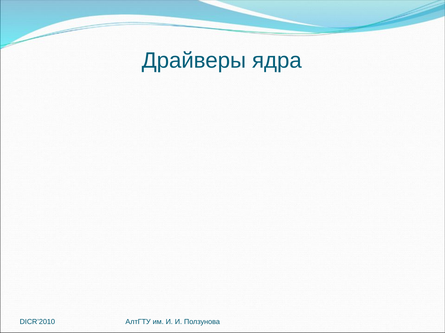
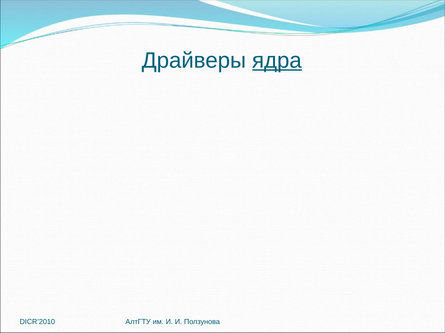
ядра underline: none -> present
